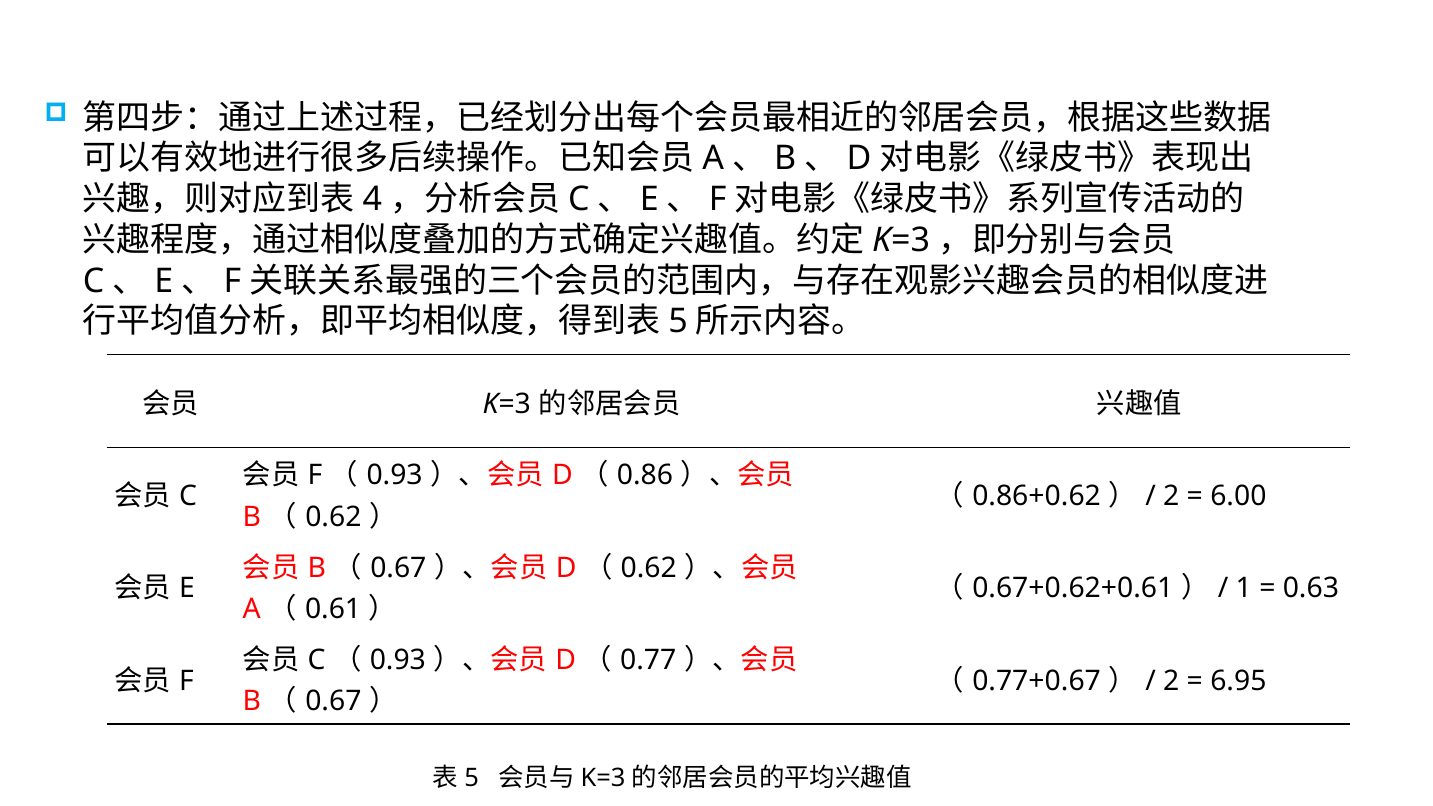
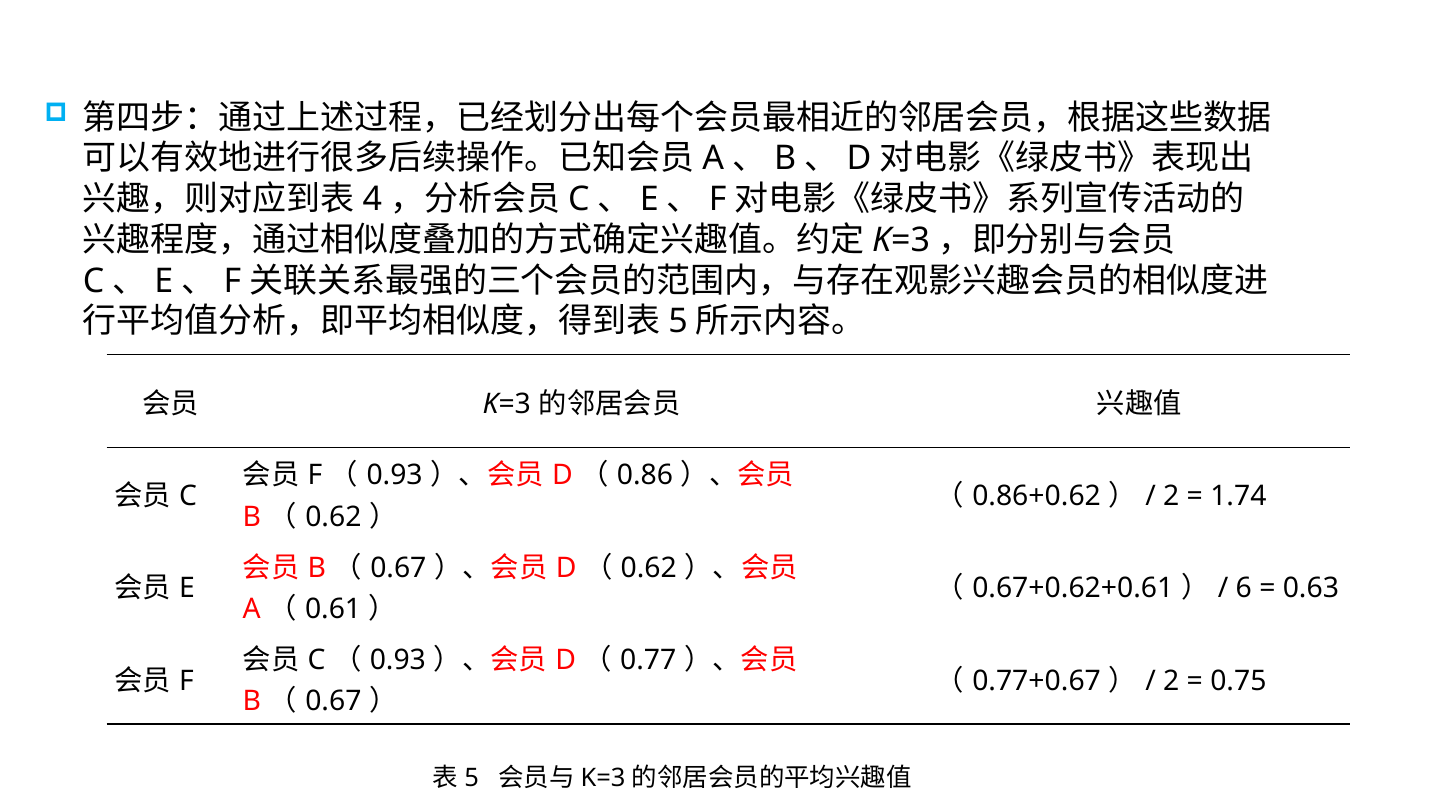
6.00: 6.00 -> 1.74
1: 1 -> 6
6.95: 6.95 -> 0.75
